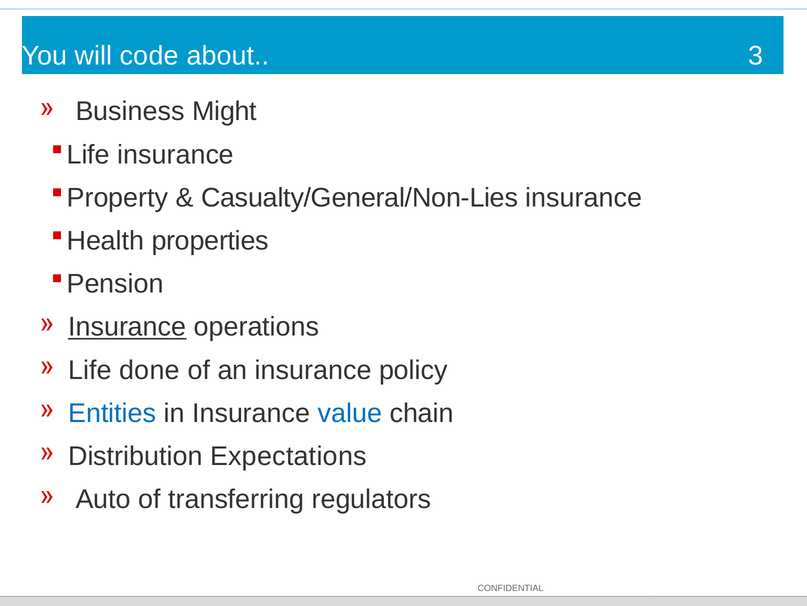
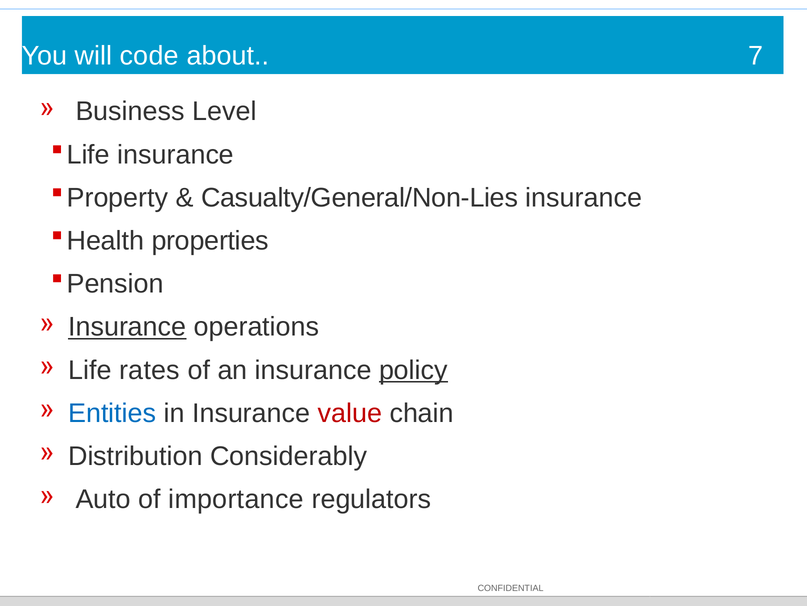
3: 3 -> 7
Might: Might -> Level
done: done -> rates
policy underline: none -> present
value colour: blue -> red
Expectations: Expectations -> Considerably
transferring: transferring -> importance
